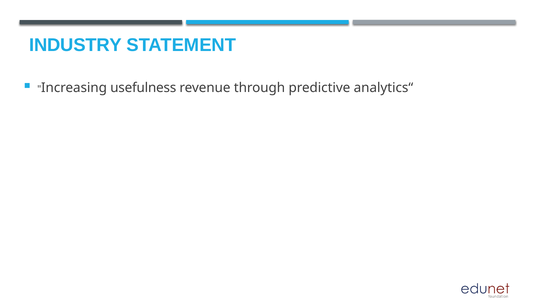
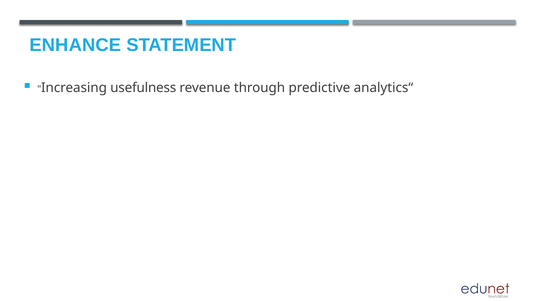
INDUSTRY: INDUSTRY -> ENHANCE
